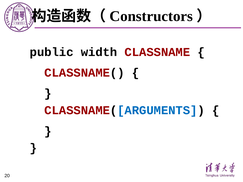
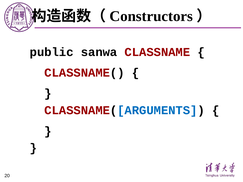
width: width -> sanwa
